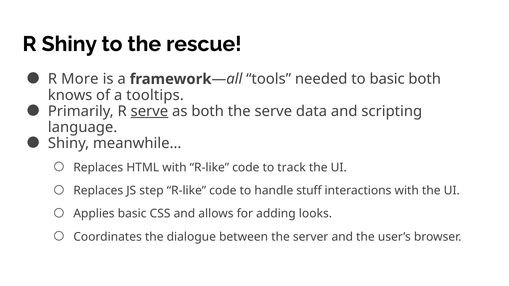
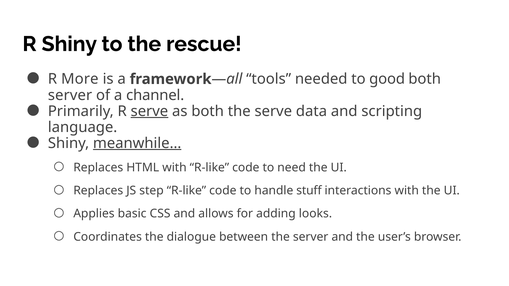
to basic: basic -> good
knows at (70, 95): knows -> server
tooltips: tooltips -> channel
meanwhile… underline: none -> present
track: track -> need
